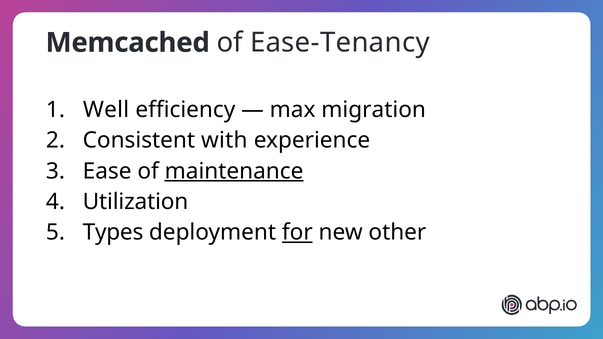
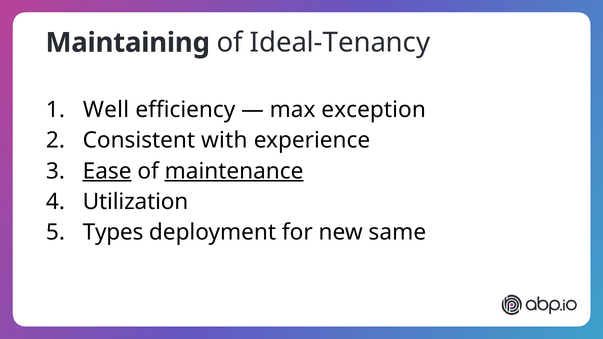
Memcached: Memcached -> Maintaining
Ease-Tenancy: Ease-Tenancy -> Ideal-Tenancy
migration: migration -> exception
Ease underline: none -> present
for underline: present -> none
other: other -> same
